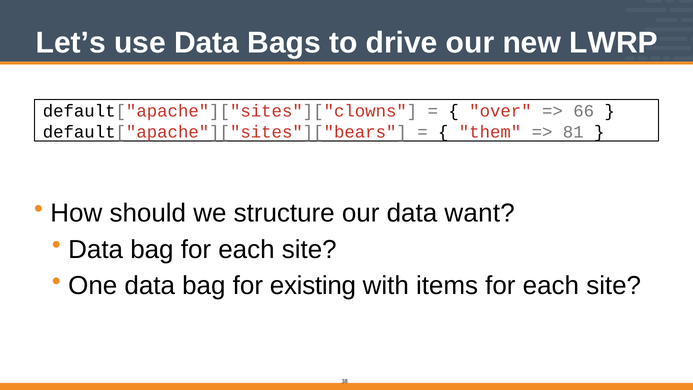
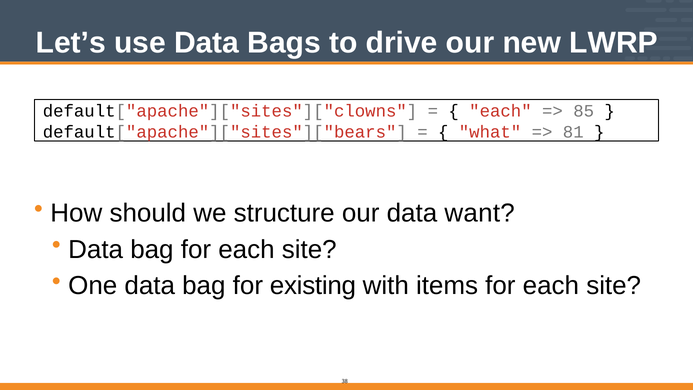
over at (500, 111): over -> each
66: 66 -> 85
them: them -> what
